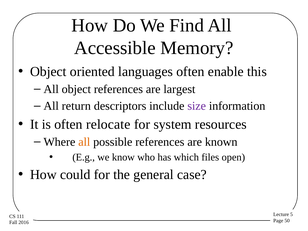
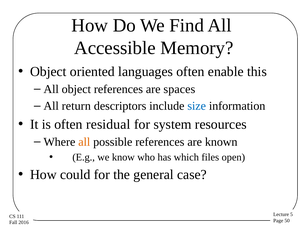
largest: largest -> spaces
size colour: purple -> blue
relocate: relocate -> residual
